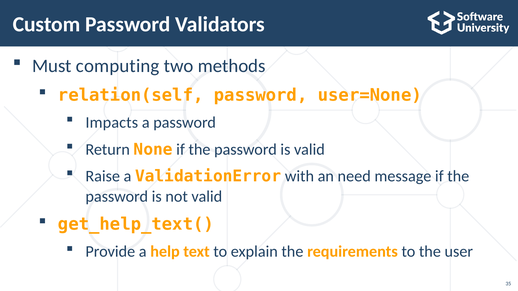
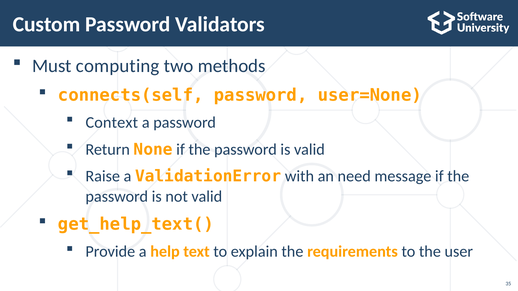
relation(self: relation(self -> connects(self
Impacts: Impacts -> Context
